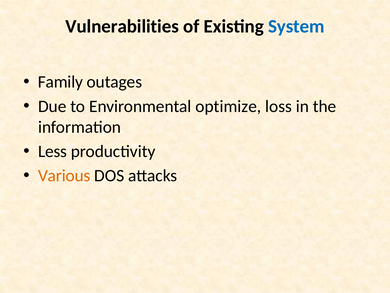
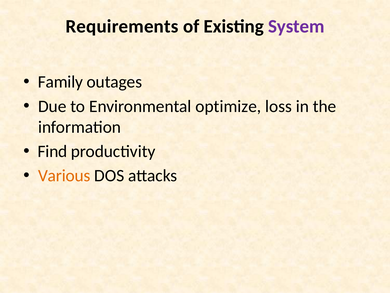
Vulnerabilities: Vulnerabilities -> Requirements
System colour: blue -> purple
Less: Less -> Find
